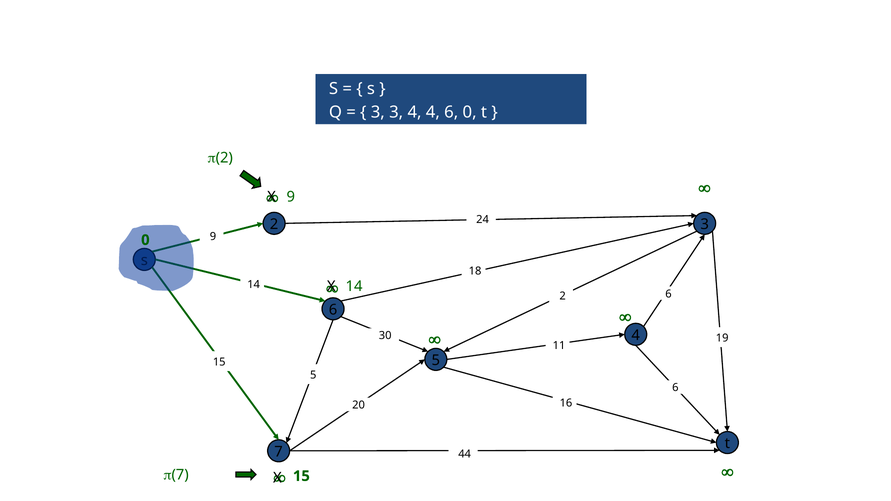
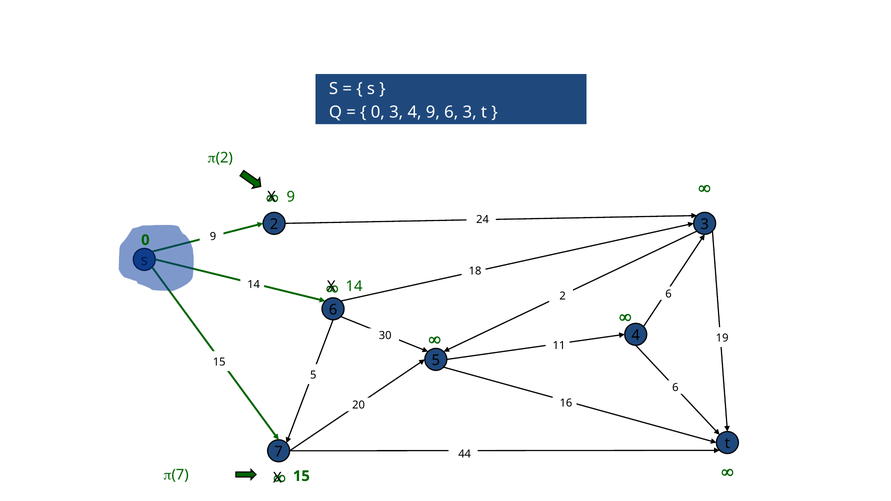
3 at (378, 112): 3 -> 0
4 4: 4 -> 9
6 0: 0 -> 3
